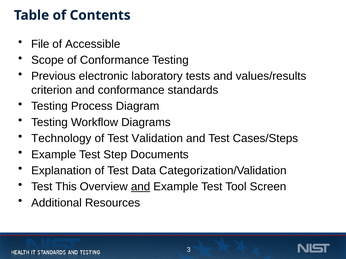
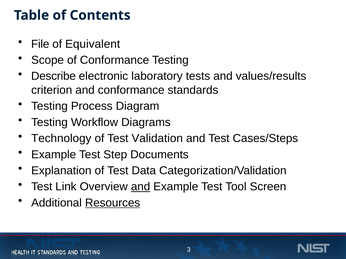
Accessible: Accessible -> Equivalent
Previous: Previous -> Describe
This: This -> Link
Resources underline: none -> present
